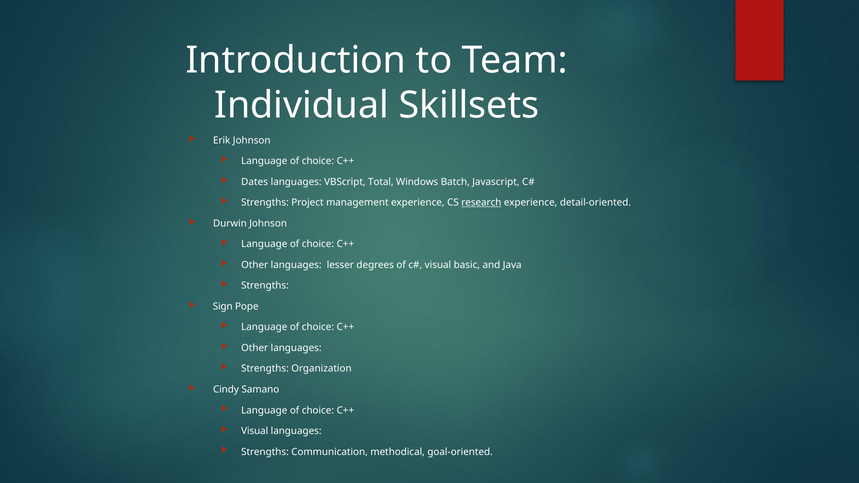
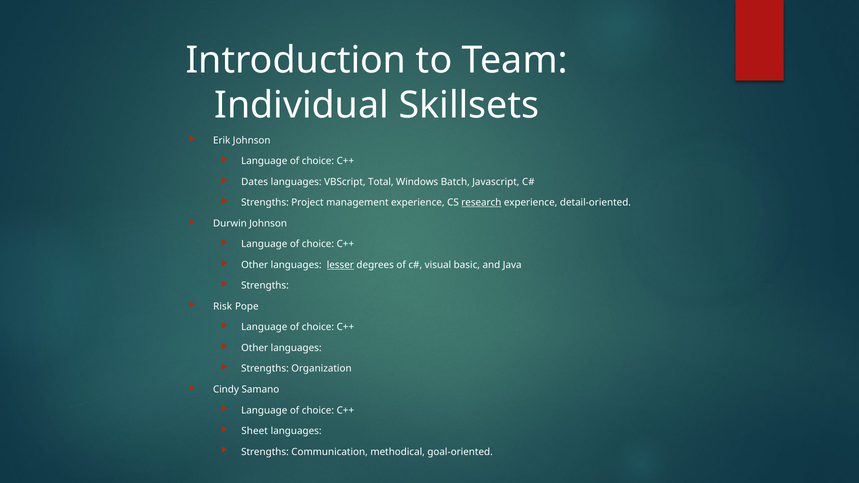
lesser underline: none -> present
Sign: Sign -> Risk
Visual at (255, 431): Visual -> Sheet
